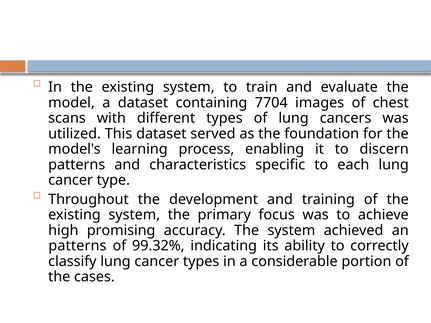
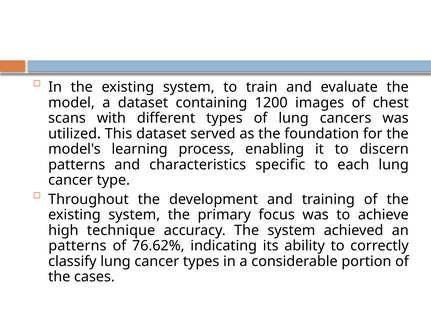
7704: 7704 -> 1200
promising: promising -> technique
99.32%: 99.32% -> 76.62%
